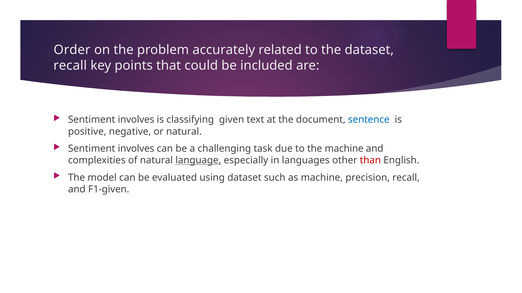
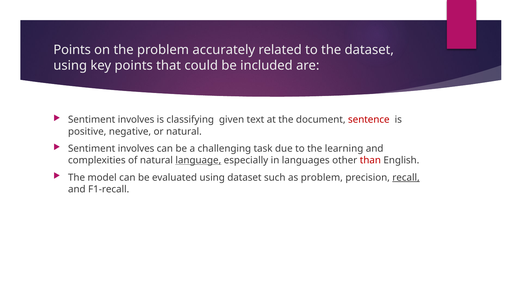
Order at (72, 50): Order -> Points
recall at (70, 66): recall -> using
sentence colour: blue -> red
the machine: machine -> learning
as machine: machine -> problem
recall at (406, 178) underline: none -> present
F1-given: F1-given -> F1-recall
